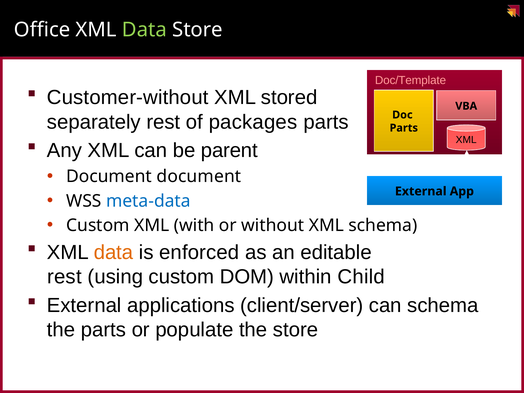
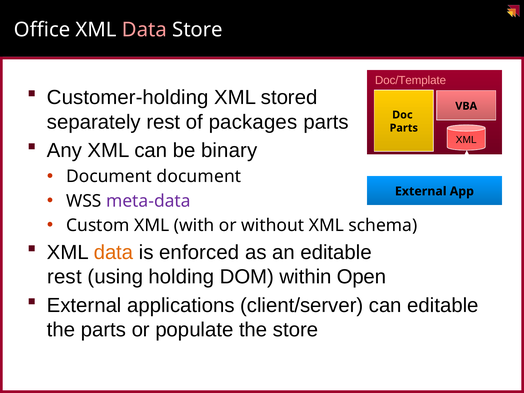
Data at (144, 30) colour: light green -> pink
Customer-without: Customer-without -> Customer-holding
parent: parent -> binary
meta-data colour: blue -> purple
using custom: custom -> holding
Child: Child -> Open
can schema: schema -> editable
